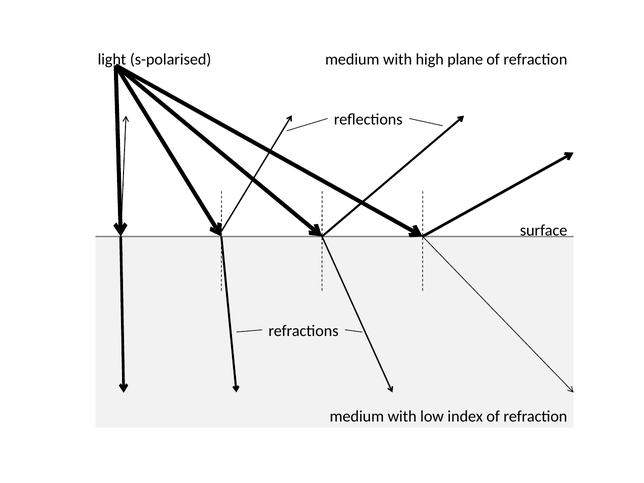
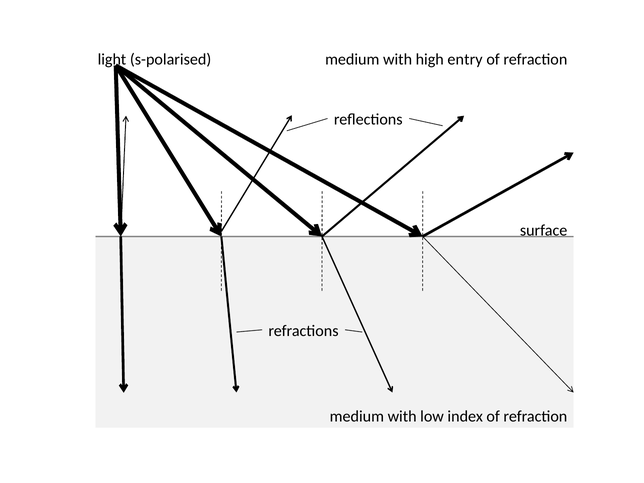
plane: plane -> entry
